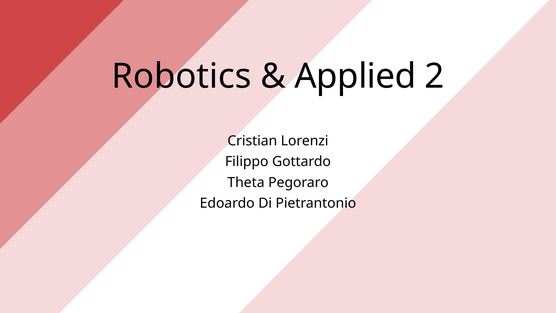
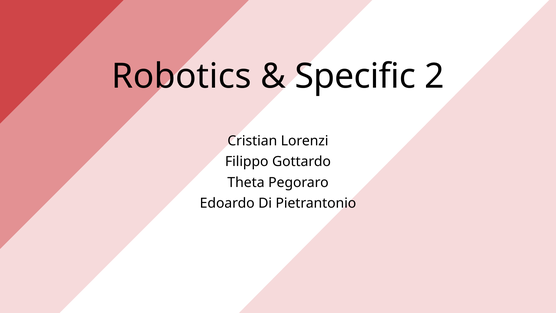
Applied: Applied -> Specific
